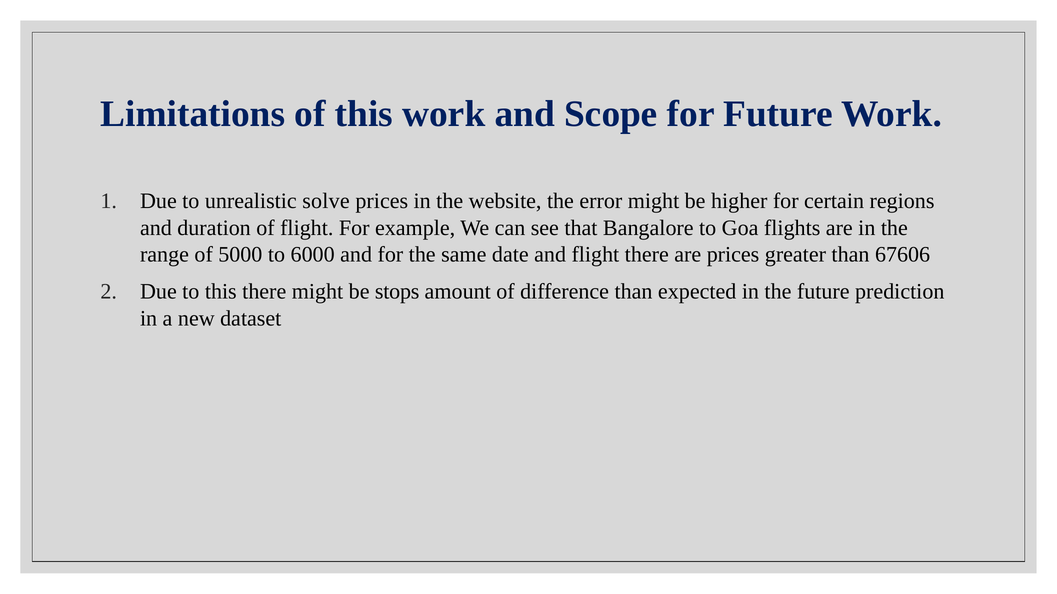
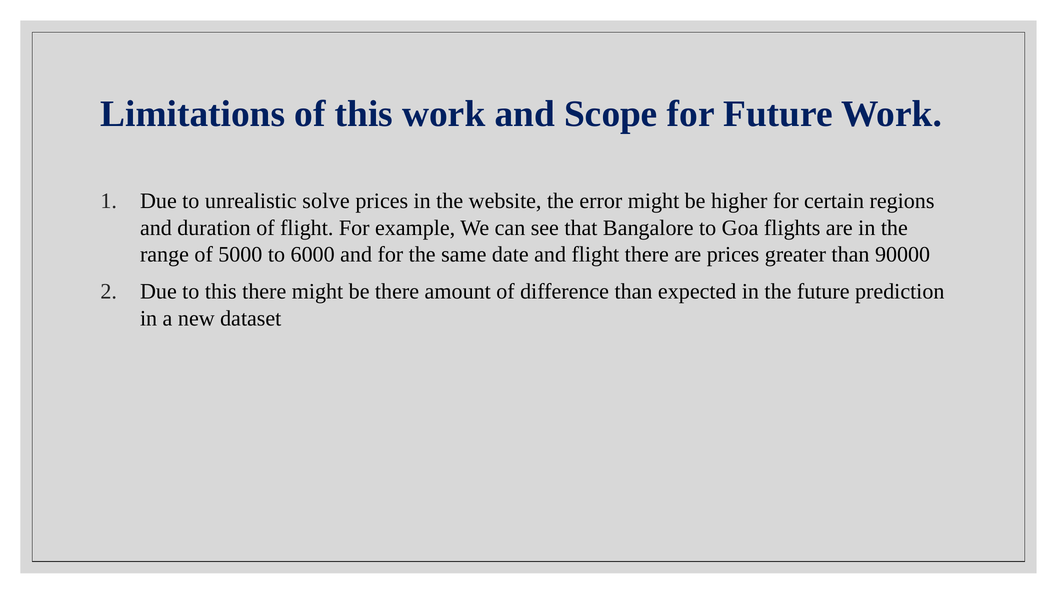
67606: 67606 -> 90000
be stops: stops -> there
